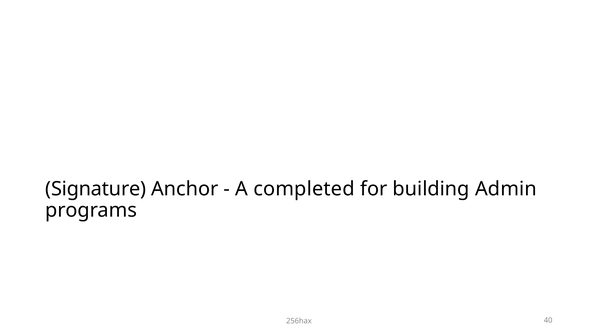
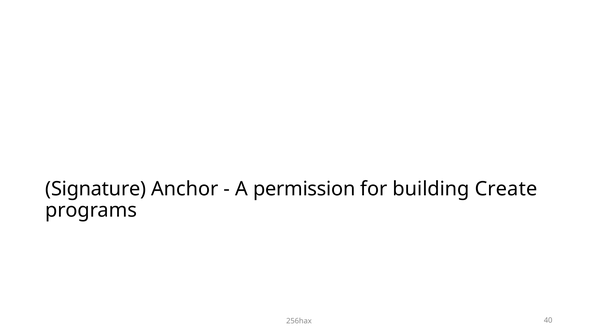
completed: completed -> permission
Admin: Admin -> Create
